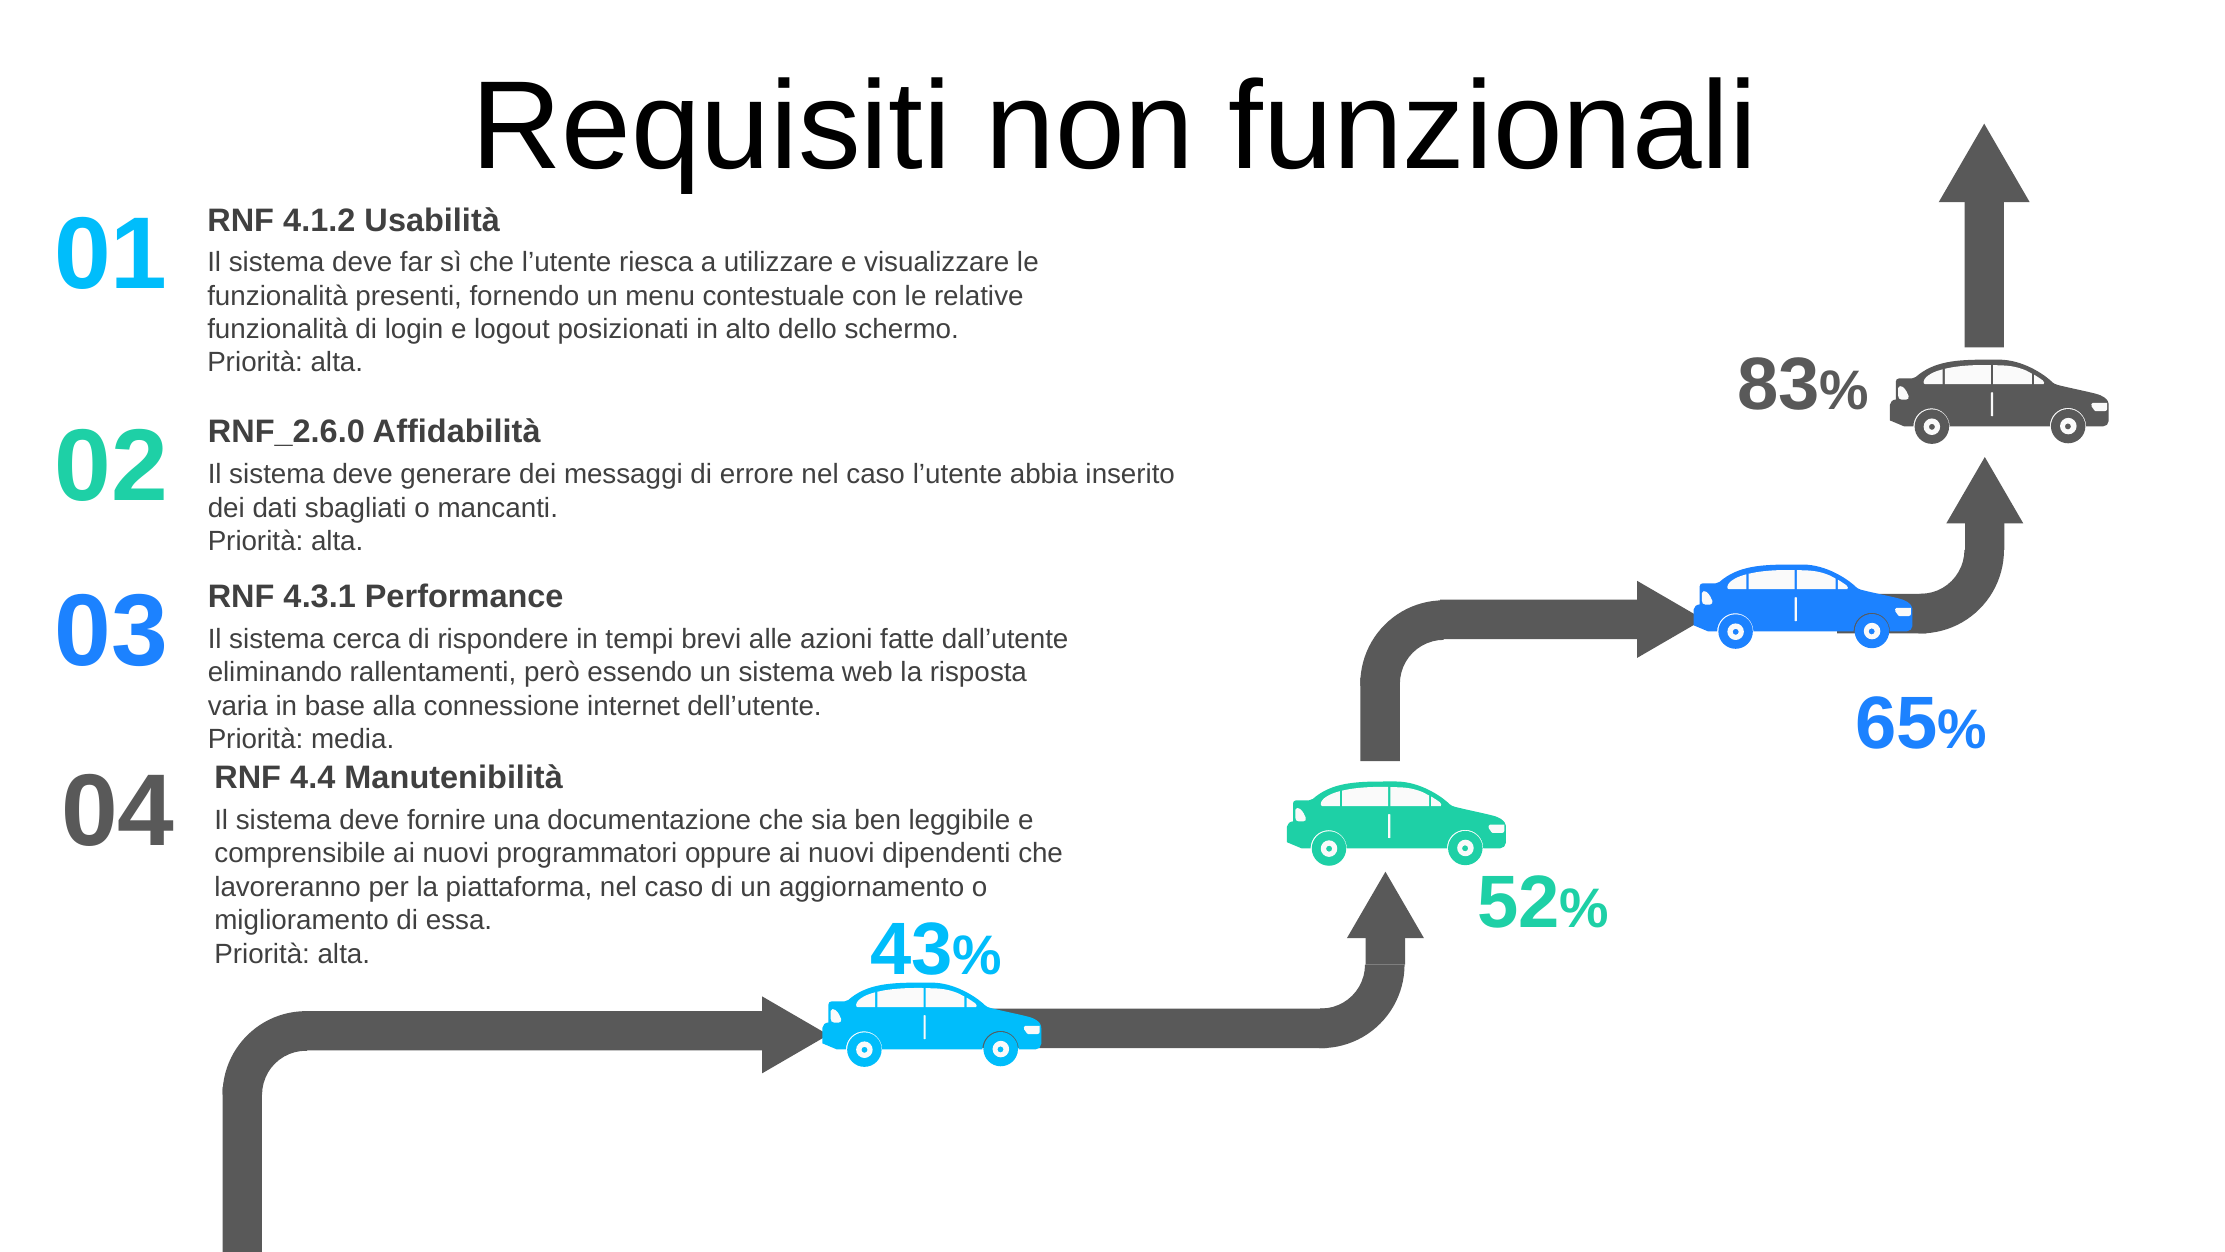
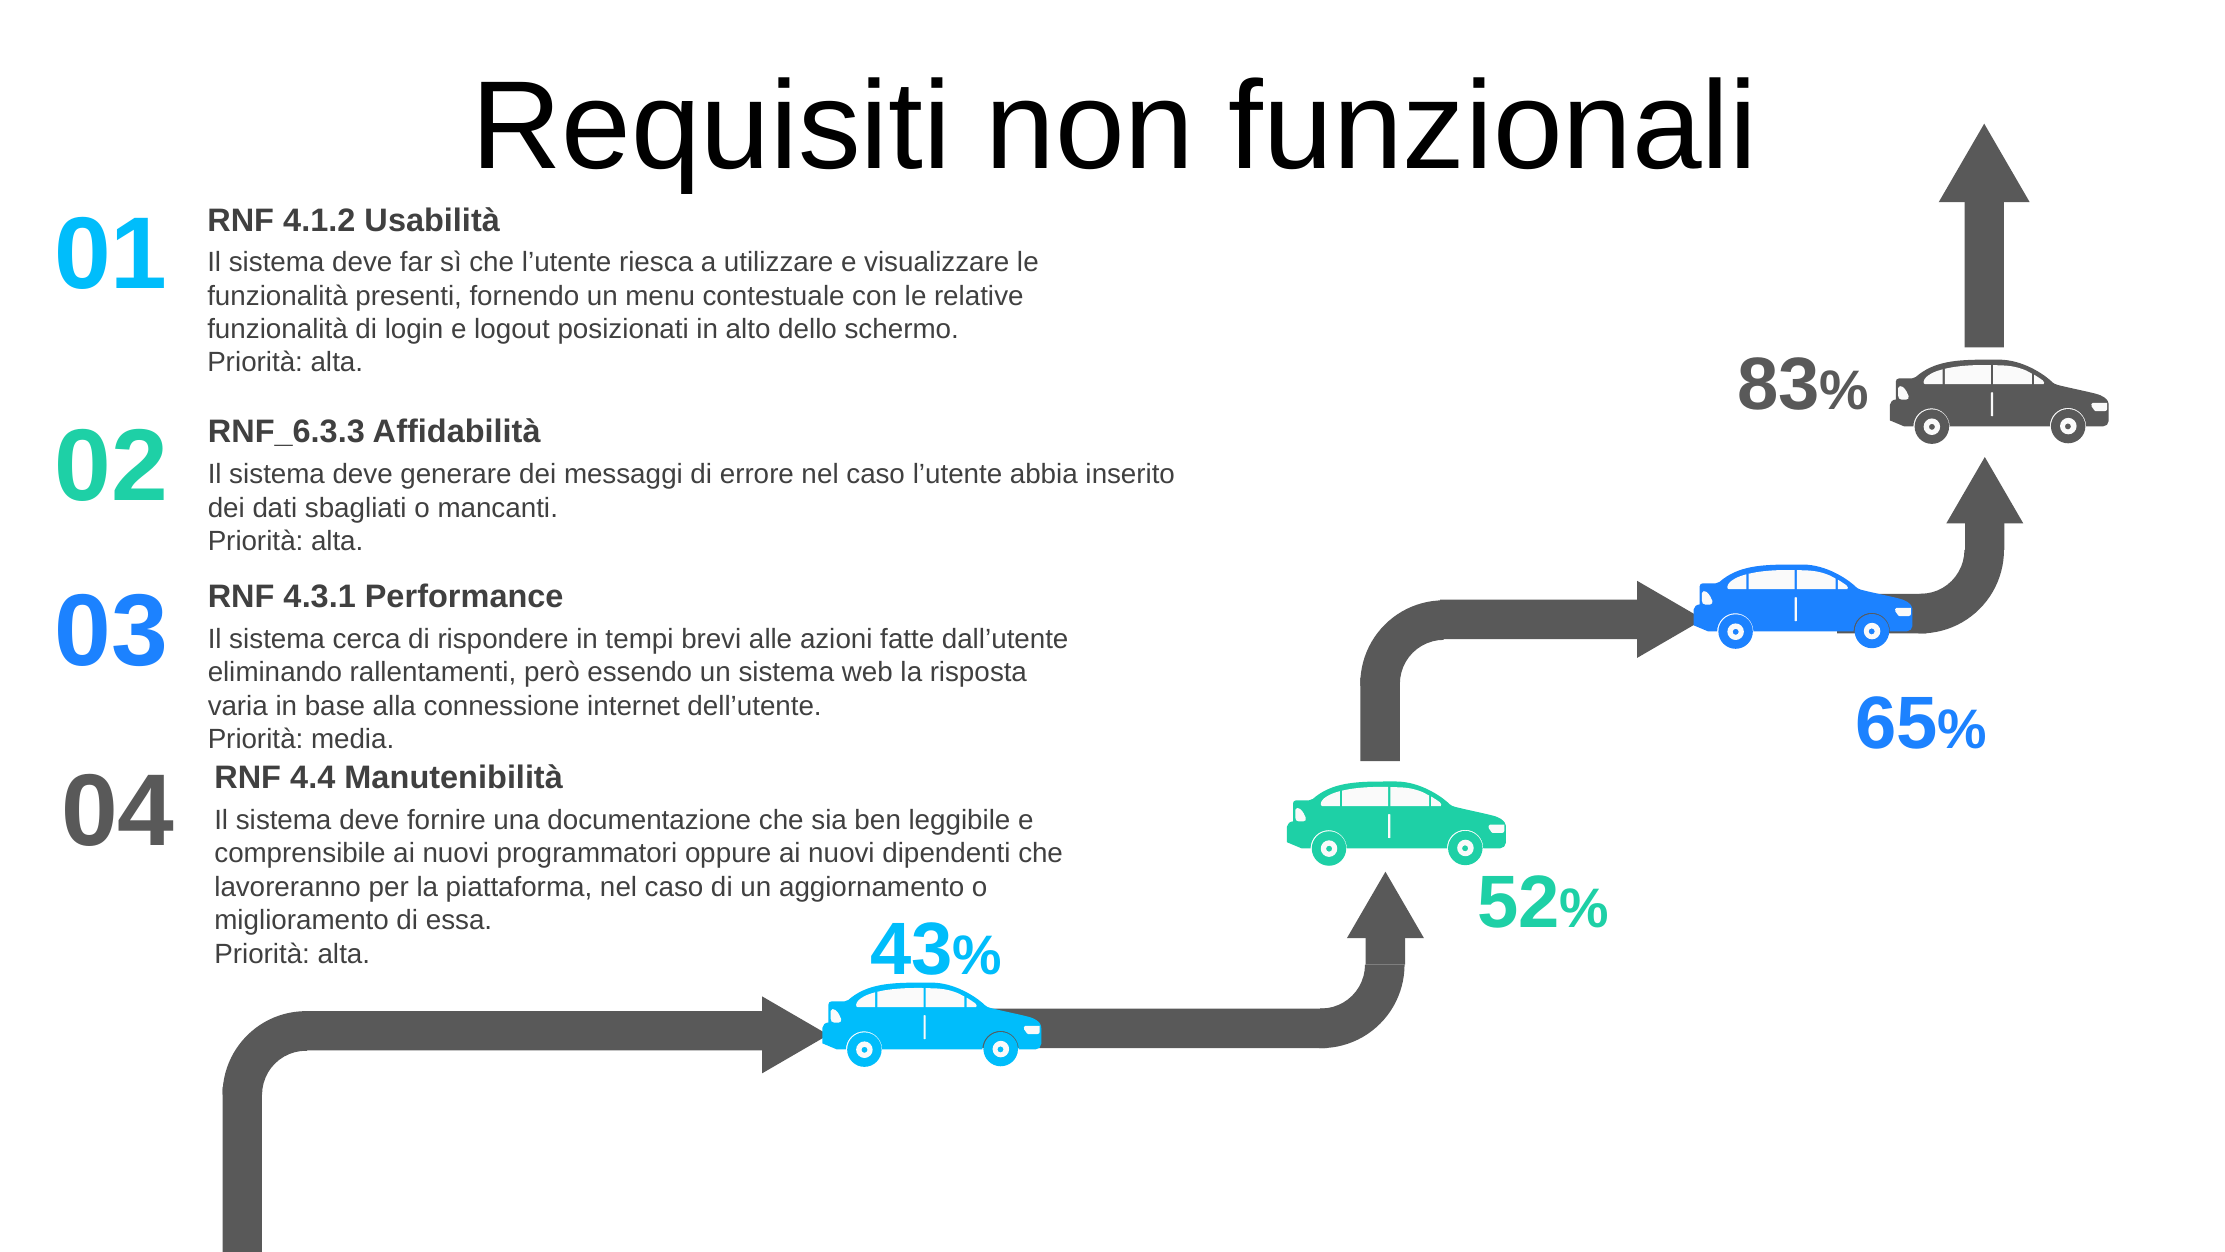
RNF_2.6.0: RNF_2.6.0 -> RNF_6.3.3
